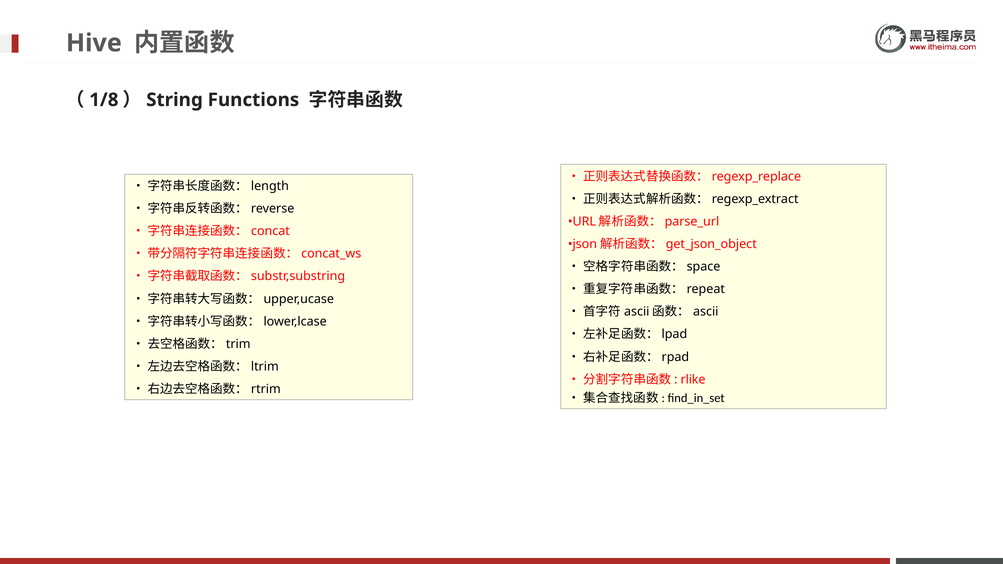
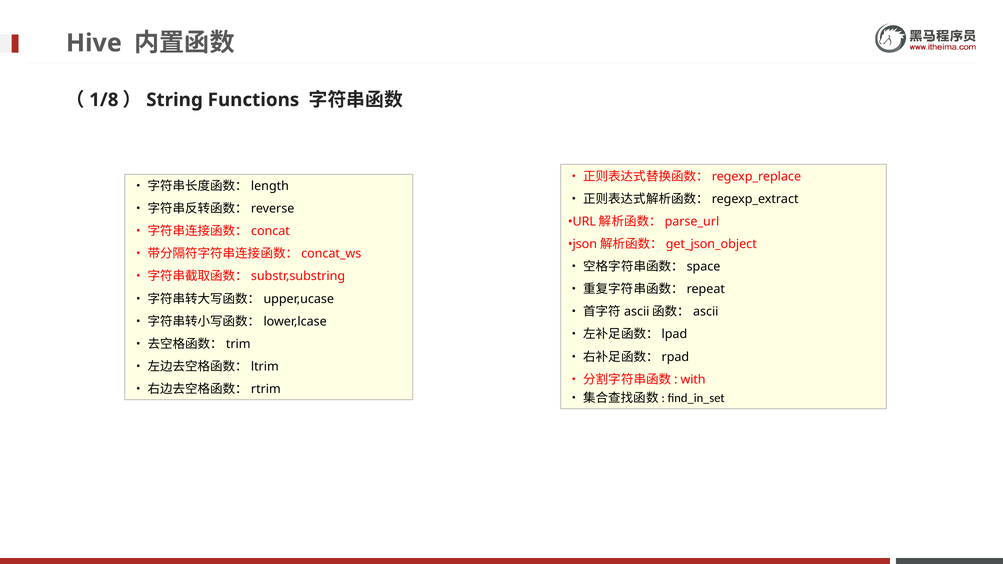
rlike: rlike -> with
